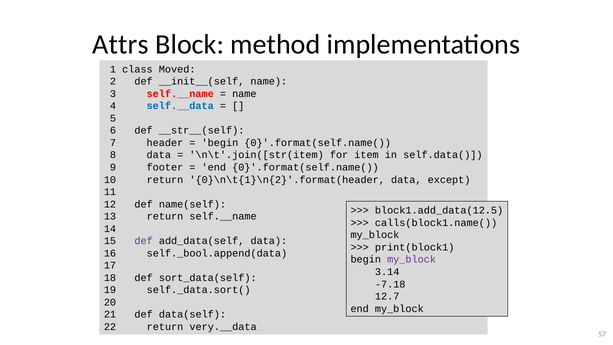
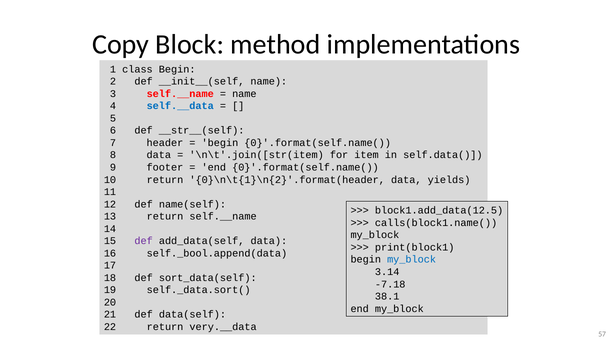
Attrs: Attrs -> Copy
class Moved: Moved -> Begin
except: except -> yields
my_block at (412, 259) colour: purple -> blue
12.7: 12.7 -> 38.1
